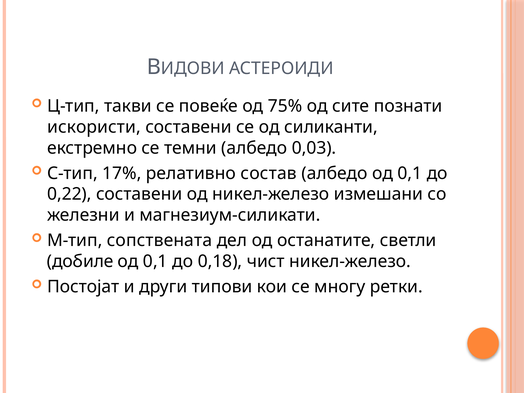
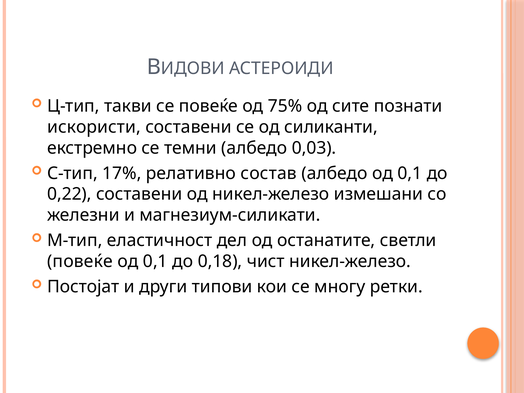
сопствената: сопствената -> еластичност
добиле at (80, 261): добиле -> повеќе
